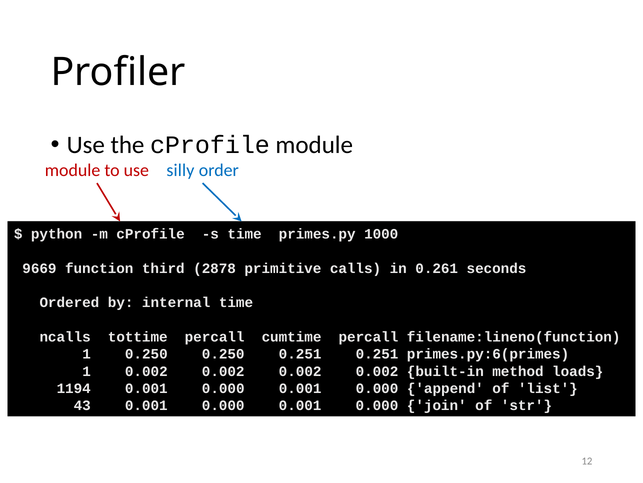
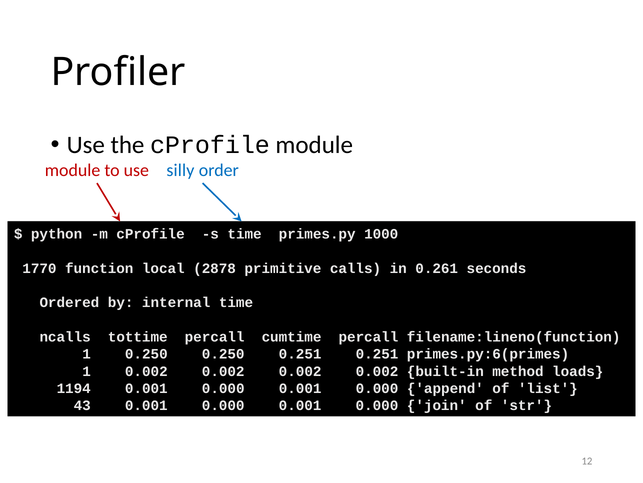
9669: 9669 -> 1770
third: third -> local
